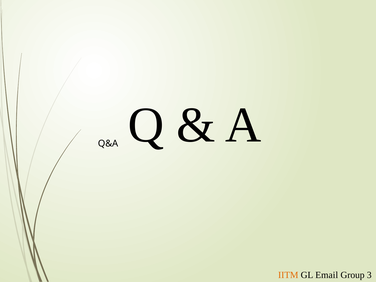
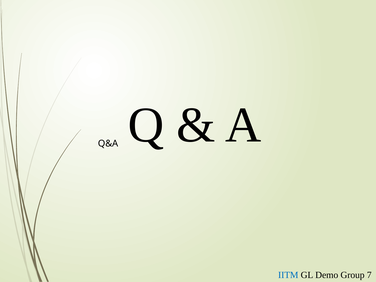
IITM colour: orange -> blue
Email: Email -> Demo
3: 3 -> 7
